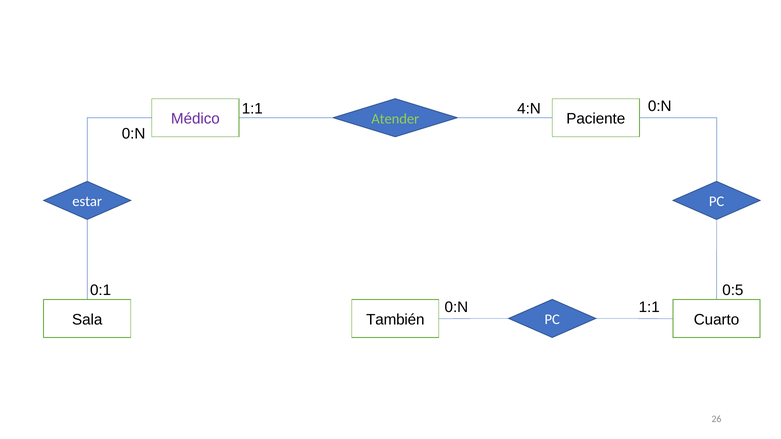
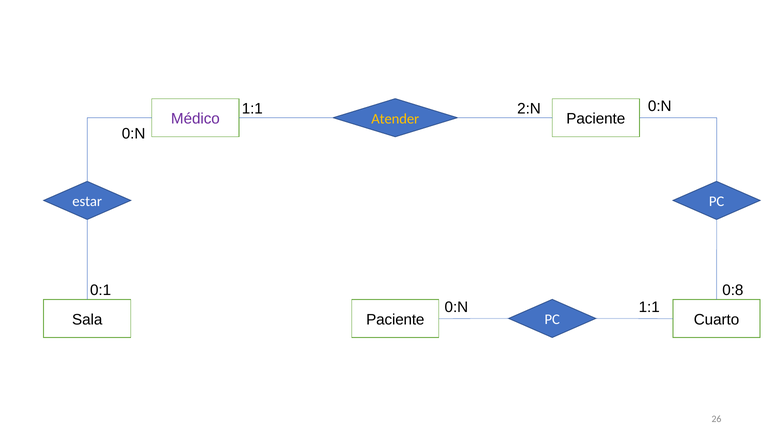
4:N: 4:N -> 2:N
Atender colour: light green -> yellow
0:5: 0:5 -> 0:8
También at (395, 320): También -> Paciente
